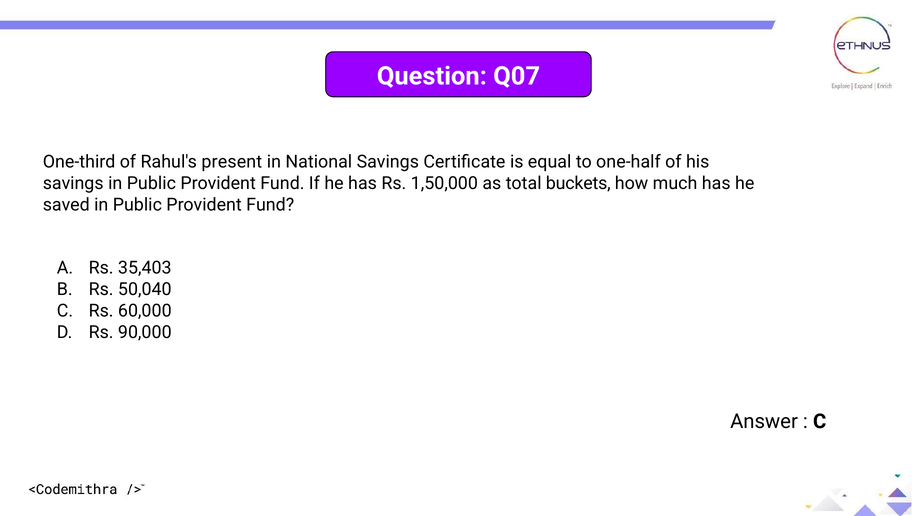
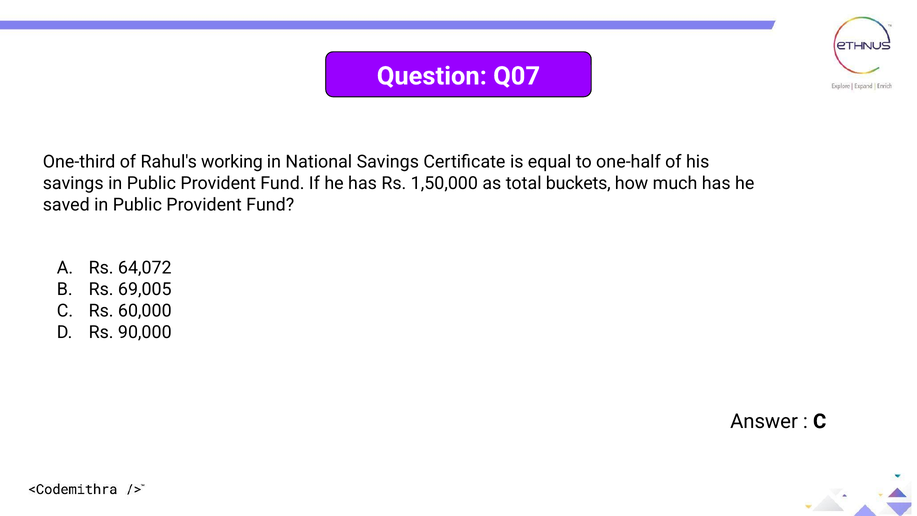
present: present -> working
35,403: 35,403 -> 64,072
50,040: 50,040 -> 69,005
